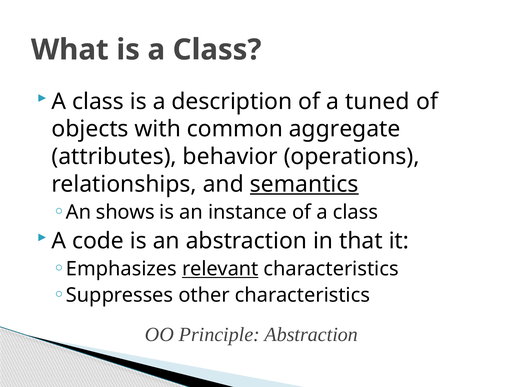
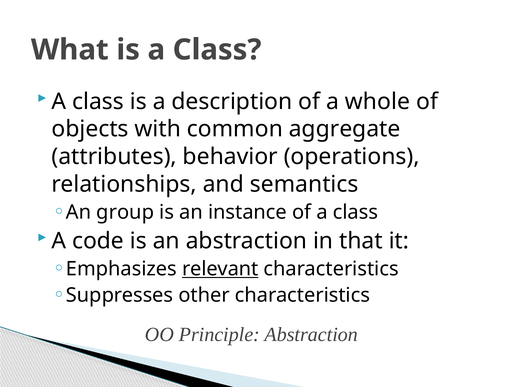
tuned: tuned -> whole
semantics underline: present -> none
shows: shows -> group
